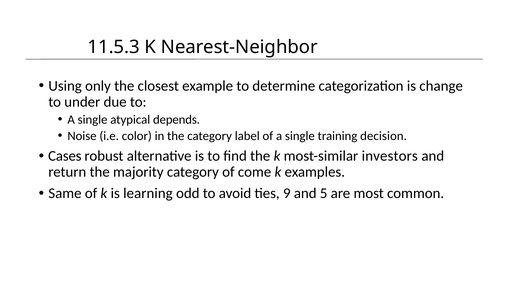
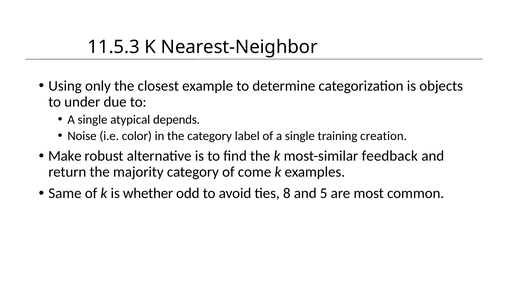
change: change -> objects
decision: decision -> creation
Cases: Cases -> Make
investors: investors -> feedback
learning: learning -> whether
9: 9 -> 8
